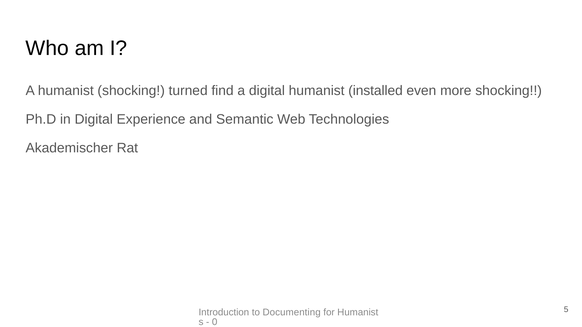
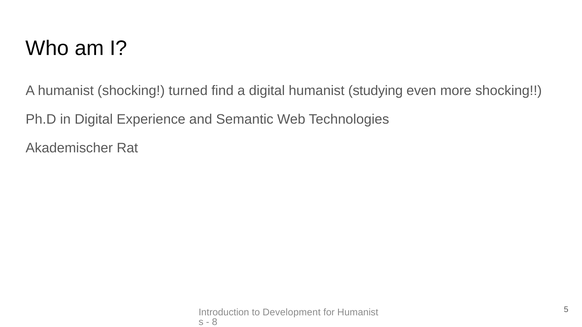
installed: installed -> studying
Documenting: Documenting -> Development
0: 0 -> 8
